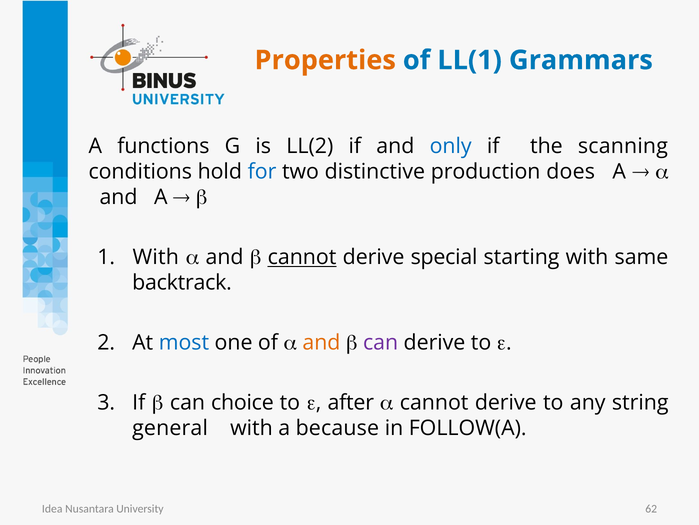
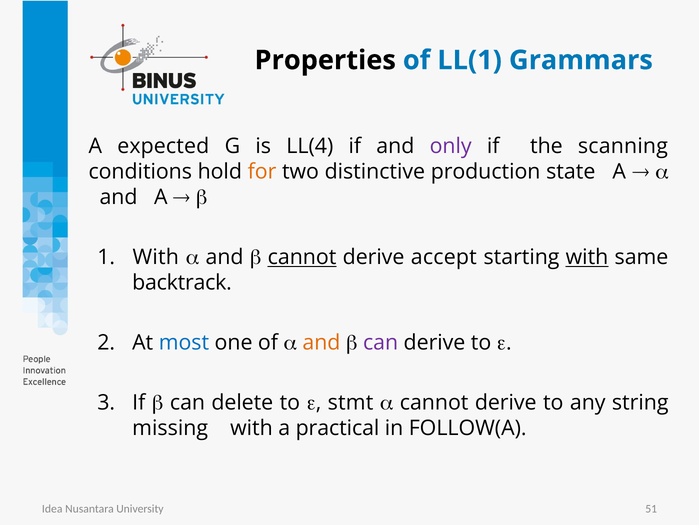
Properties colour: orange -> black
functions: functions -> expected
LL(2: LL(2 -> LL(4
only colour: blue -> purple
for colour: blue -> orange
does: does -> state
special: special -> accept
with at (587, 257) underline: none -> present
choice: choice -> delete
after: after -> stmt
general: general -> missing
because: because -> practical
62: 62 -> 51
